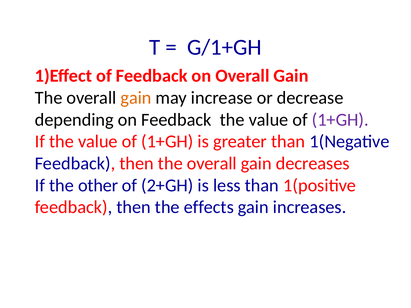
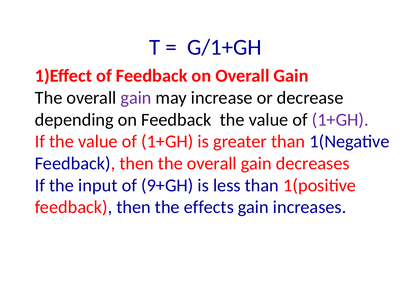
gain at (136, 98) colour: orange -> purple
other: other -> input
2+GH: 2+GH -> 9+GH
